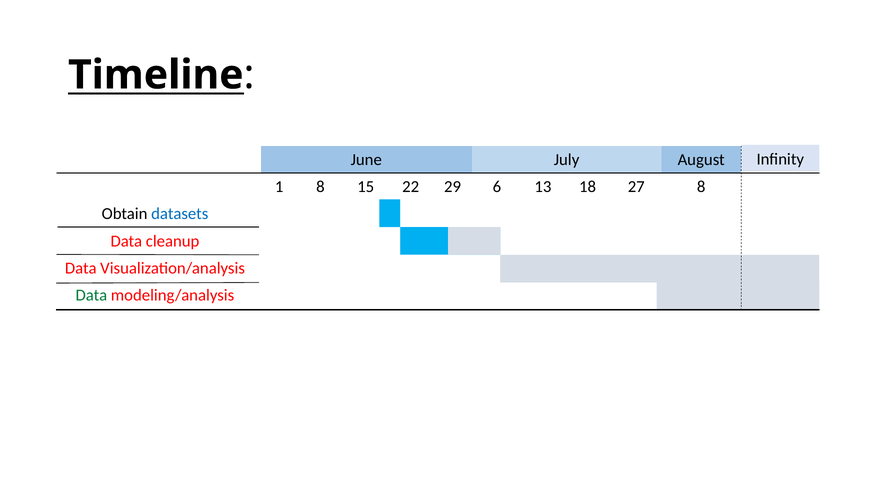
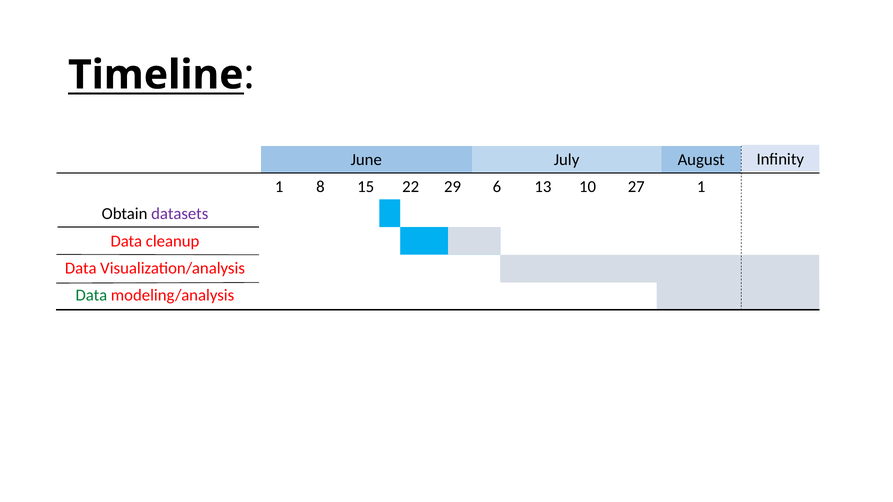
18: 18 -> 10
27 8: 8 -> 1
datasets colour: blue -> purple
